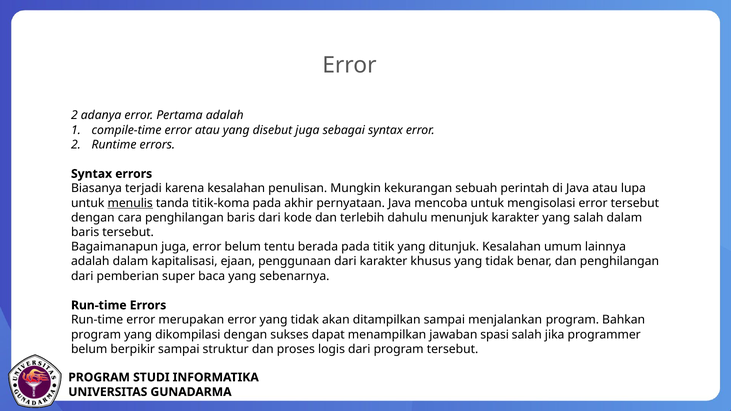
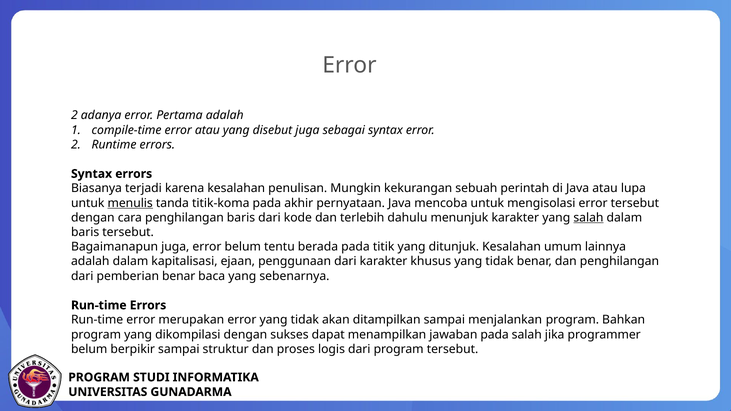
salah at (588, 218) underline: none -> present
pemberian super: super -> benar
jawaban spasi: spasi -> pada
